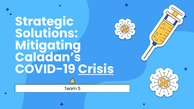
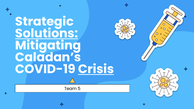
Solutions underline: none -> present
